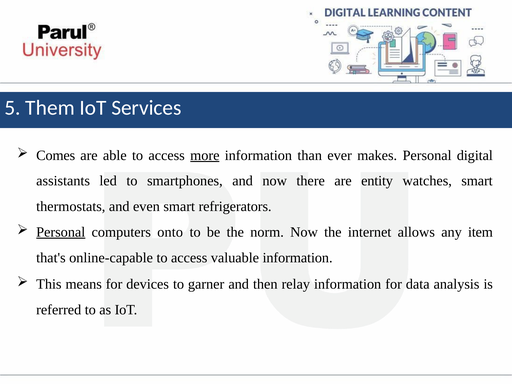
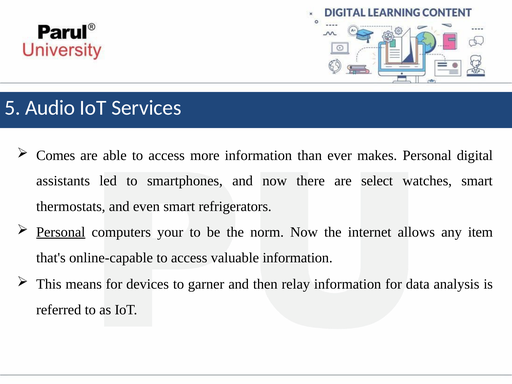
Them: Them -> Audio
more underline: present -> none
entity: entity -> select
onto: onto -> your
